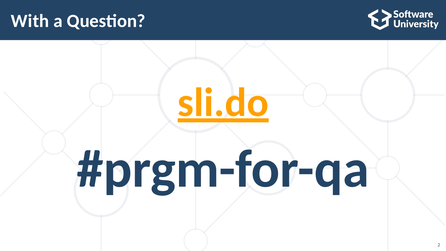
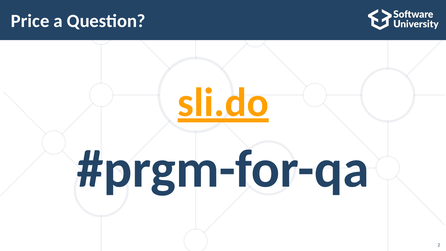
With: With -> Price
